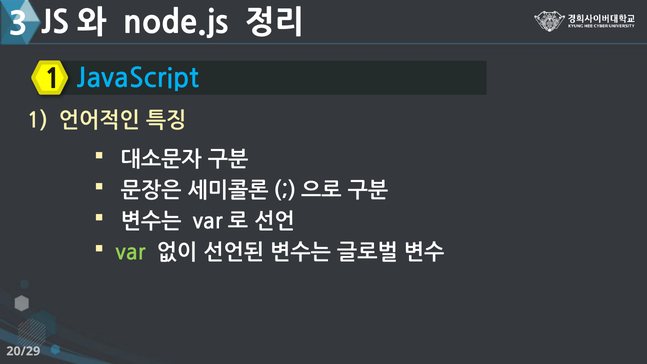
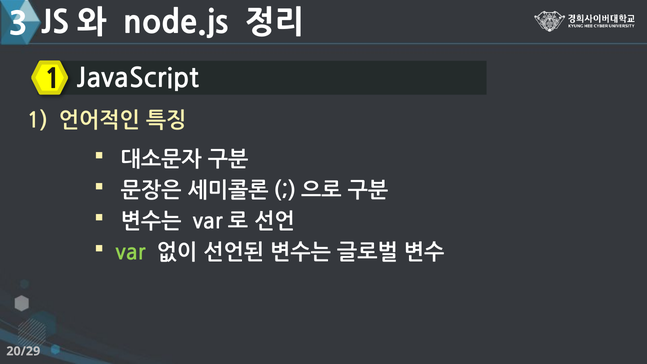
JavaScript colour: light blue -> white
